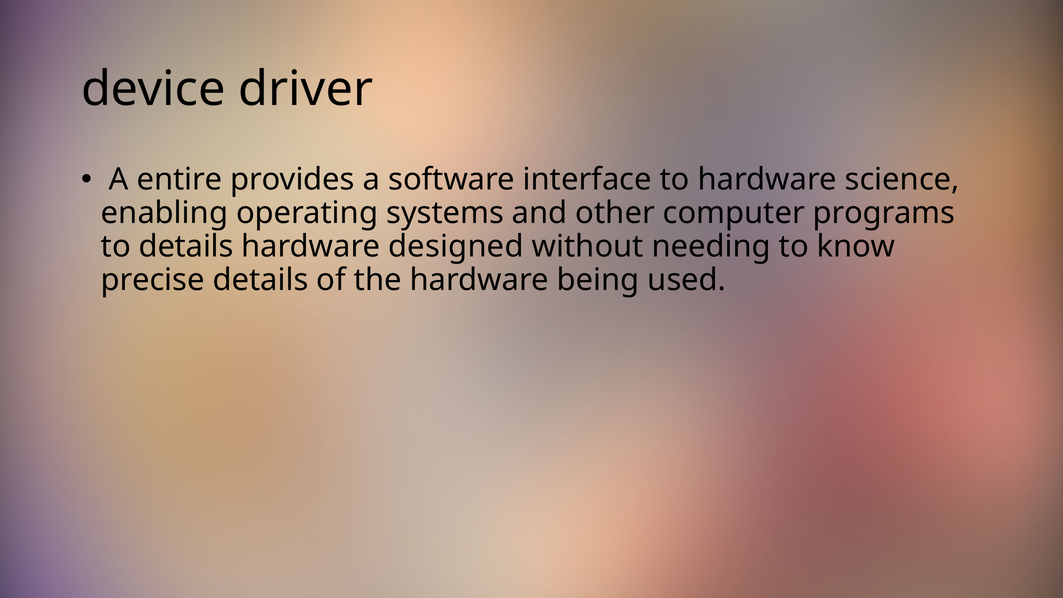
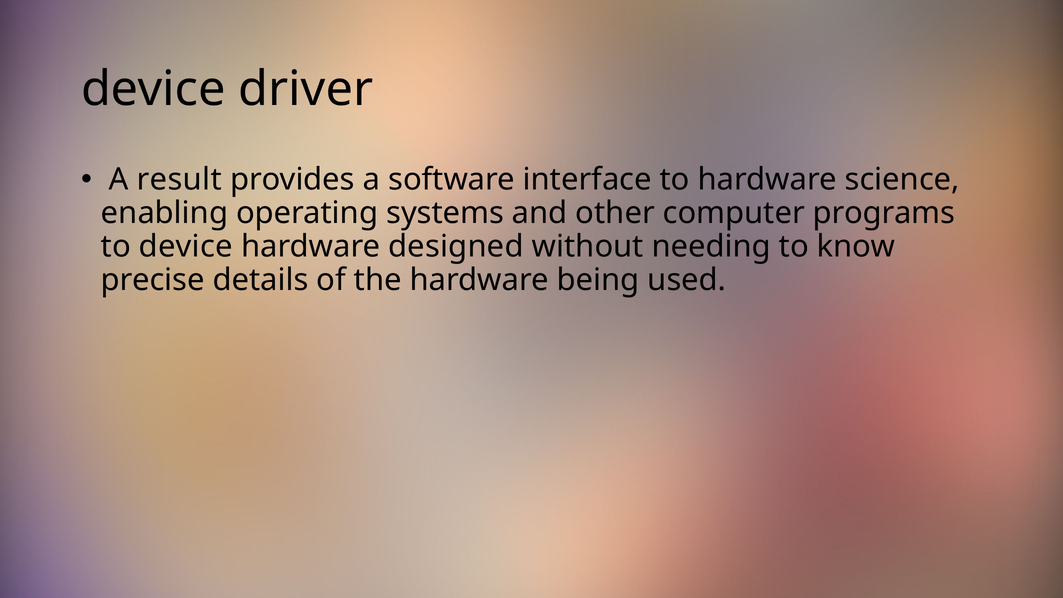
entire: entire -> result
to details: details -> device
